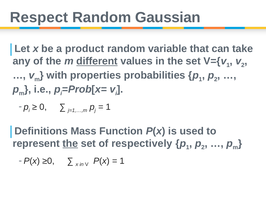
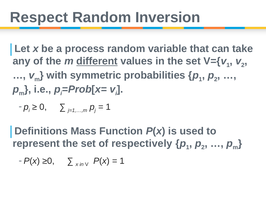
Gaussian: Gaussian -> Inversion
product: product -> process
properties: properties -> symmetric
the at (70, 144) underline: present -> none
